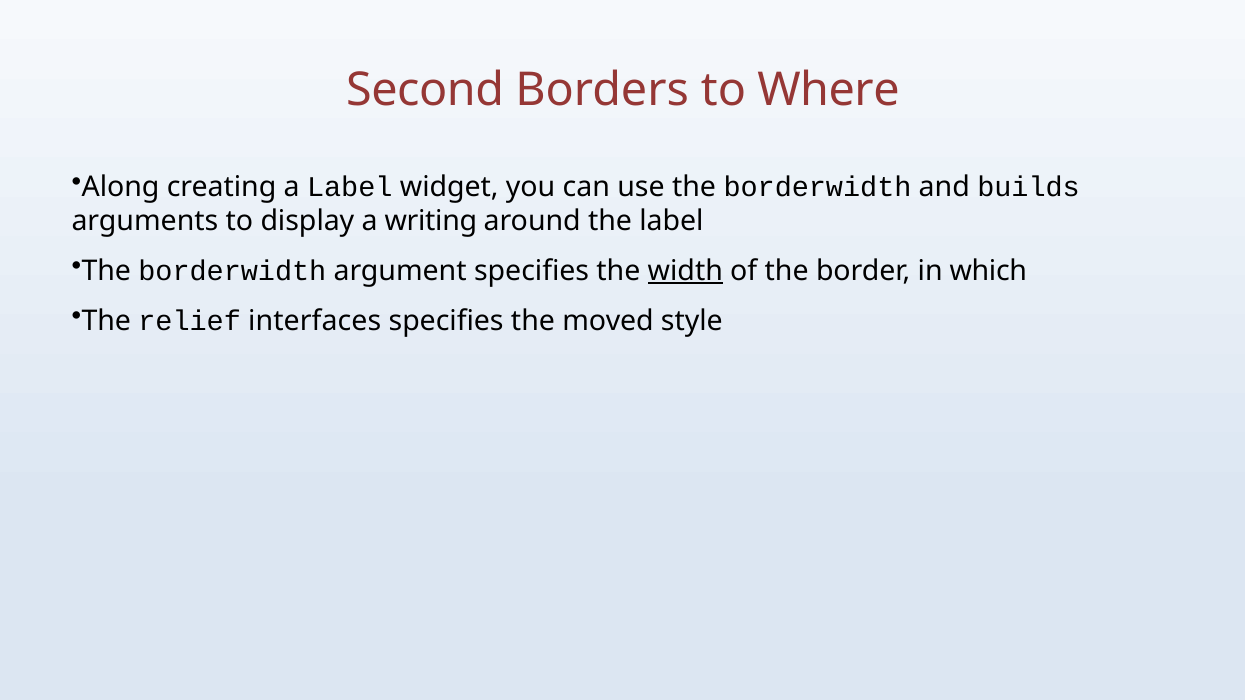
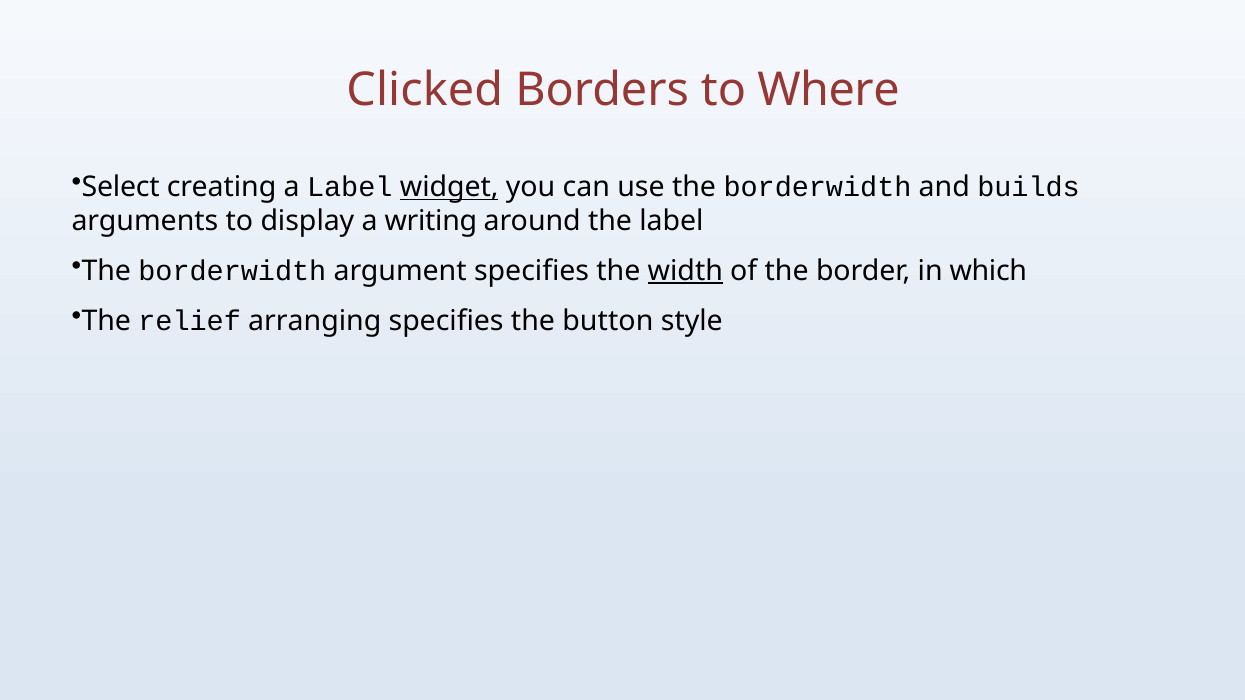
Second: Second -> Clicked
Along: Along -> Select
widget underline: none -> present
interfaces: interfaces -> arranging
moved: moved -> button
